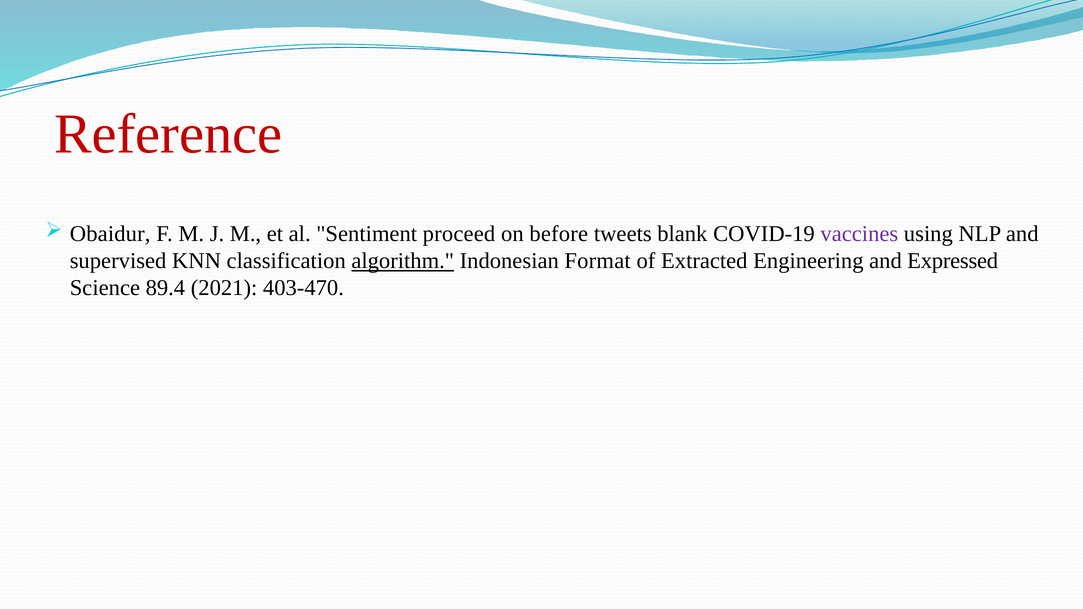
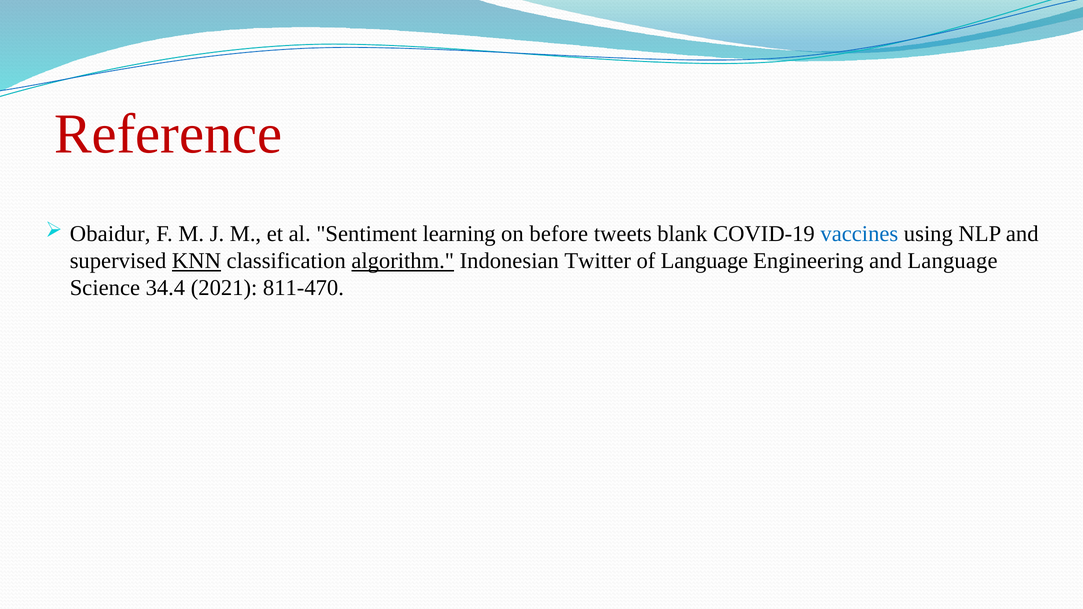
proceed: proceed -> learning
vaccines colour: purple -> blue
KNN underline: none -> present
Format: Format -> Twitter
of Extracted: Extracted -> Language
and Expressed: Expressed -> Language
89.4: 89.4 -> 34.4
403-470: 403-470 -> 811-470
